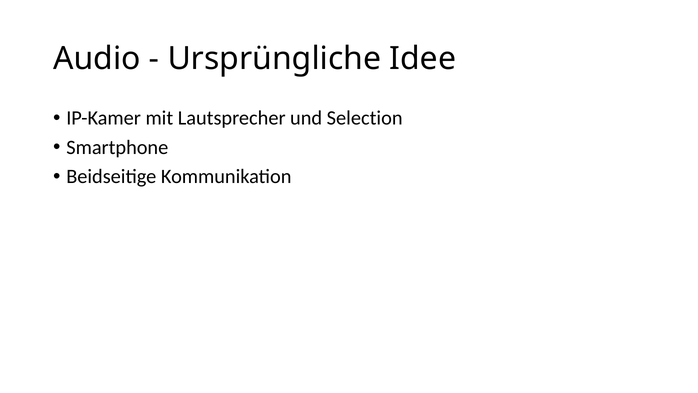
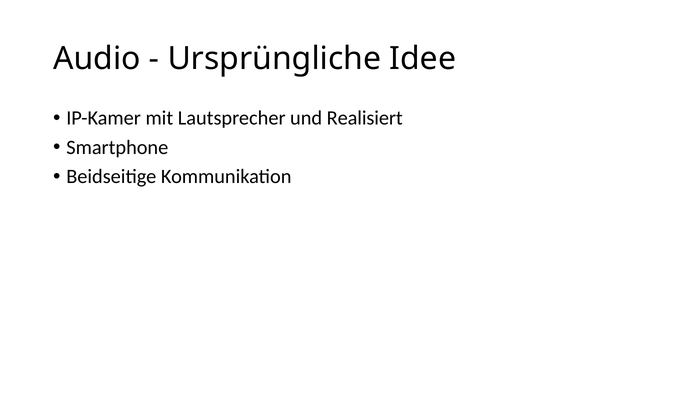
Selection: Selection -> Realisiert
